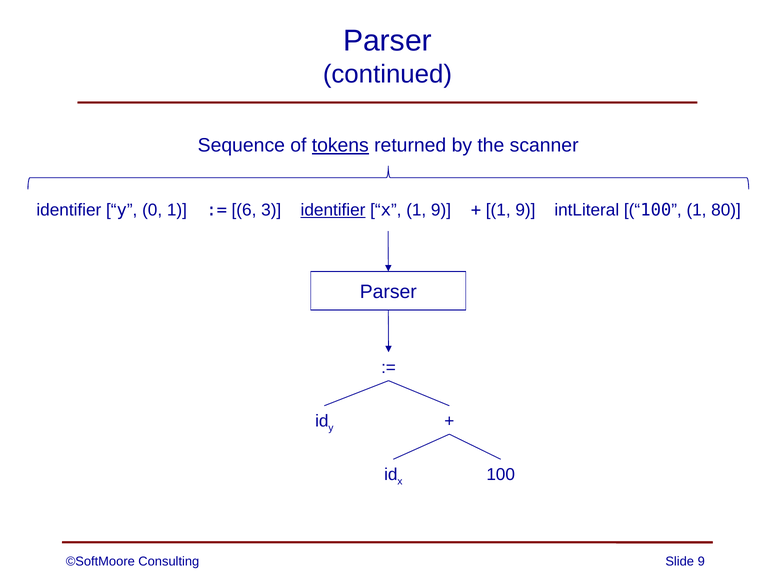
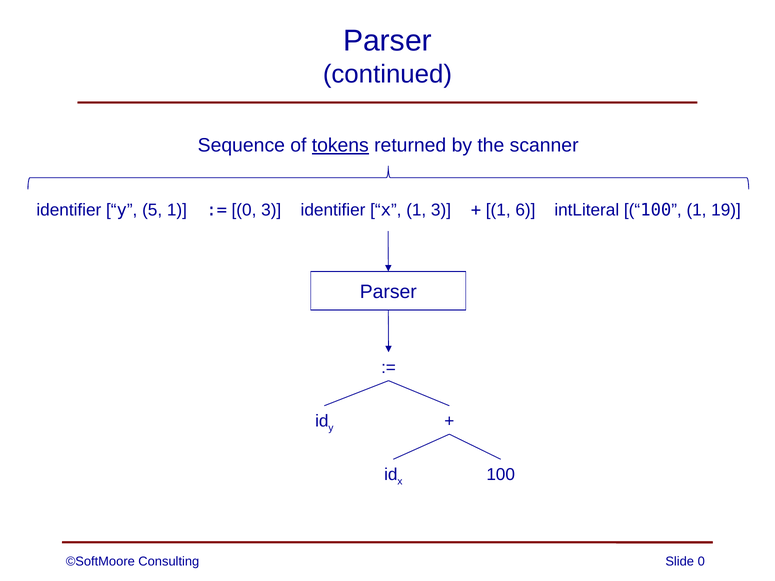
0: 0 -> 5
6 at (244, 210): 6 -> 0
identifier at (333, 210) underline: present -> none
x 1 9: 9 -> 3
9 at (525, 210): 9 -> 6
80: 80 -> 19
Slide 9: 9 -> 0
